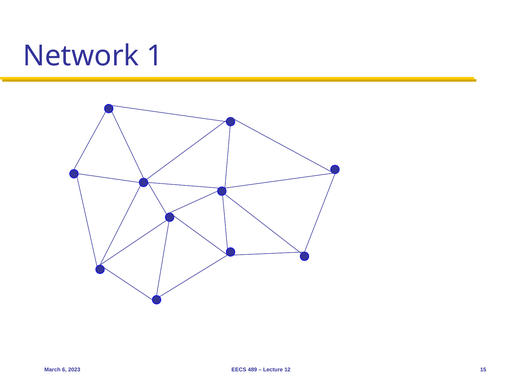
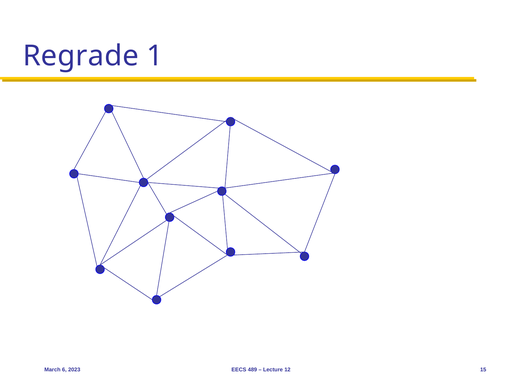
Network: Network -> Regrade
